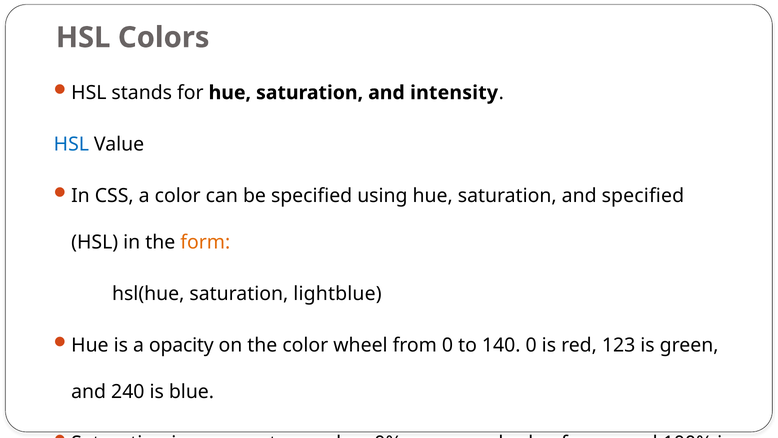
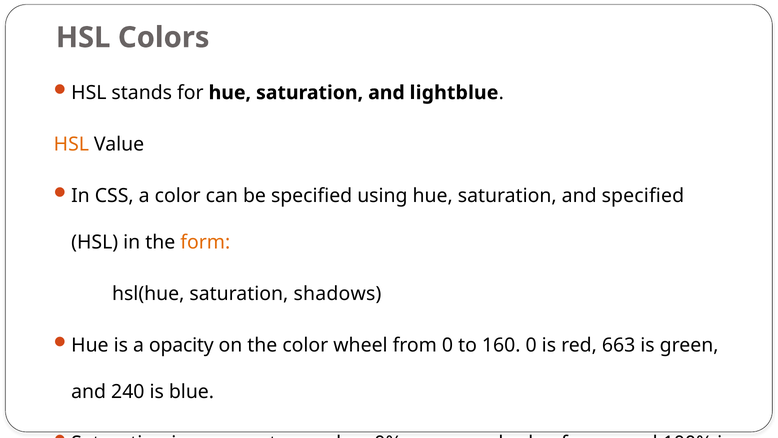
intensity: intensity -> lightblue
HSL at (71, 144) colour: blue -> orange
lightblue: lightblue -> shadows
140: 140 -> 160
123: 123 -> 663
